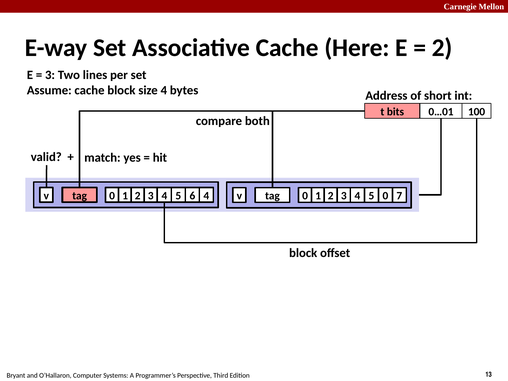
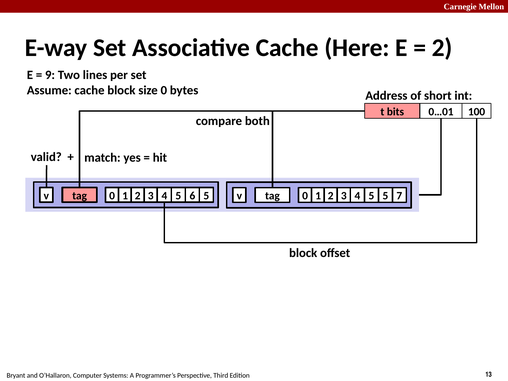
3 at (50, 75): 3 -> 9
size 4: 4 -> 0
2 4: 4 -> 5
3 0: 0 -> 5
